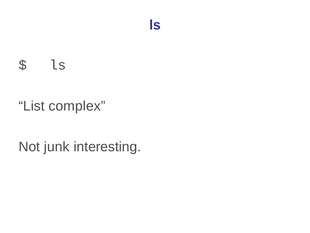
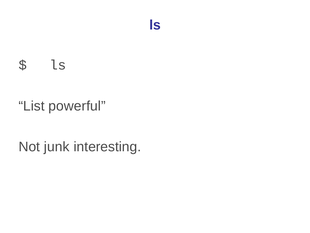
complex: complex -> powerful
